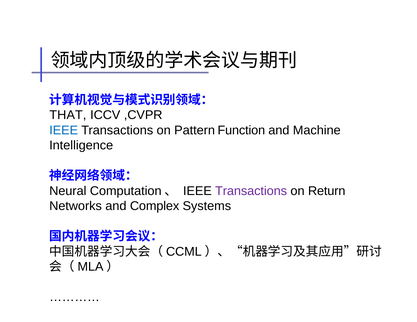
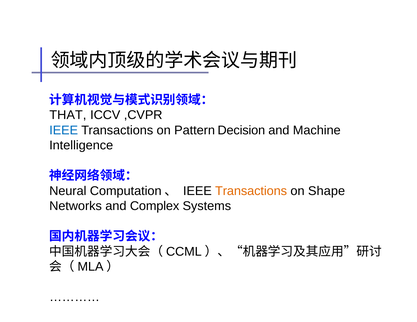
Function: Function -> Decision
Transactions at (251, 191) colour: purple -> orange
Return: Return -> Shape
